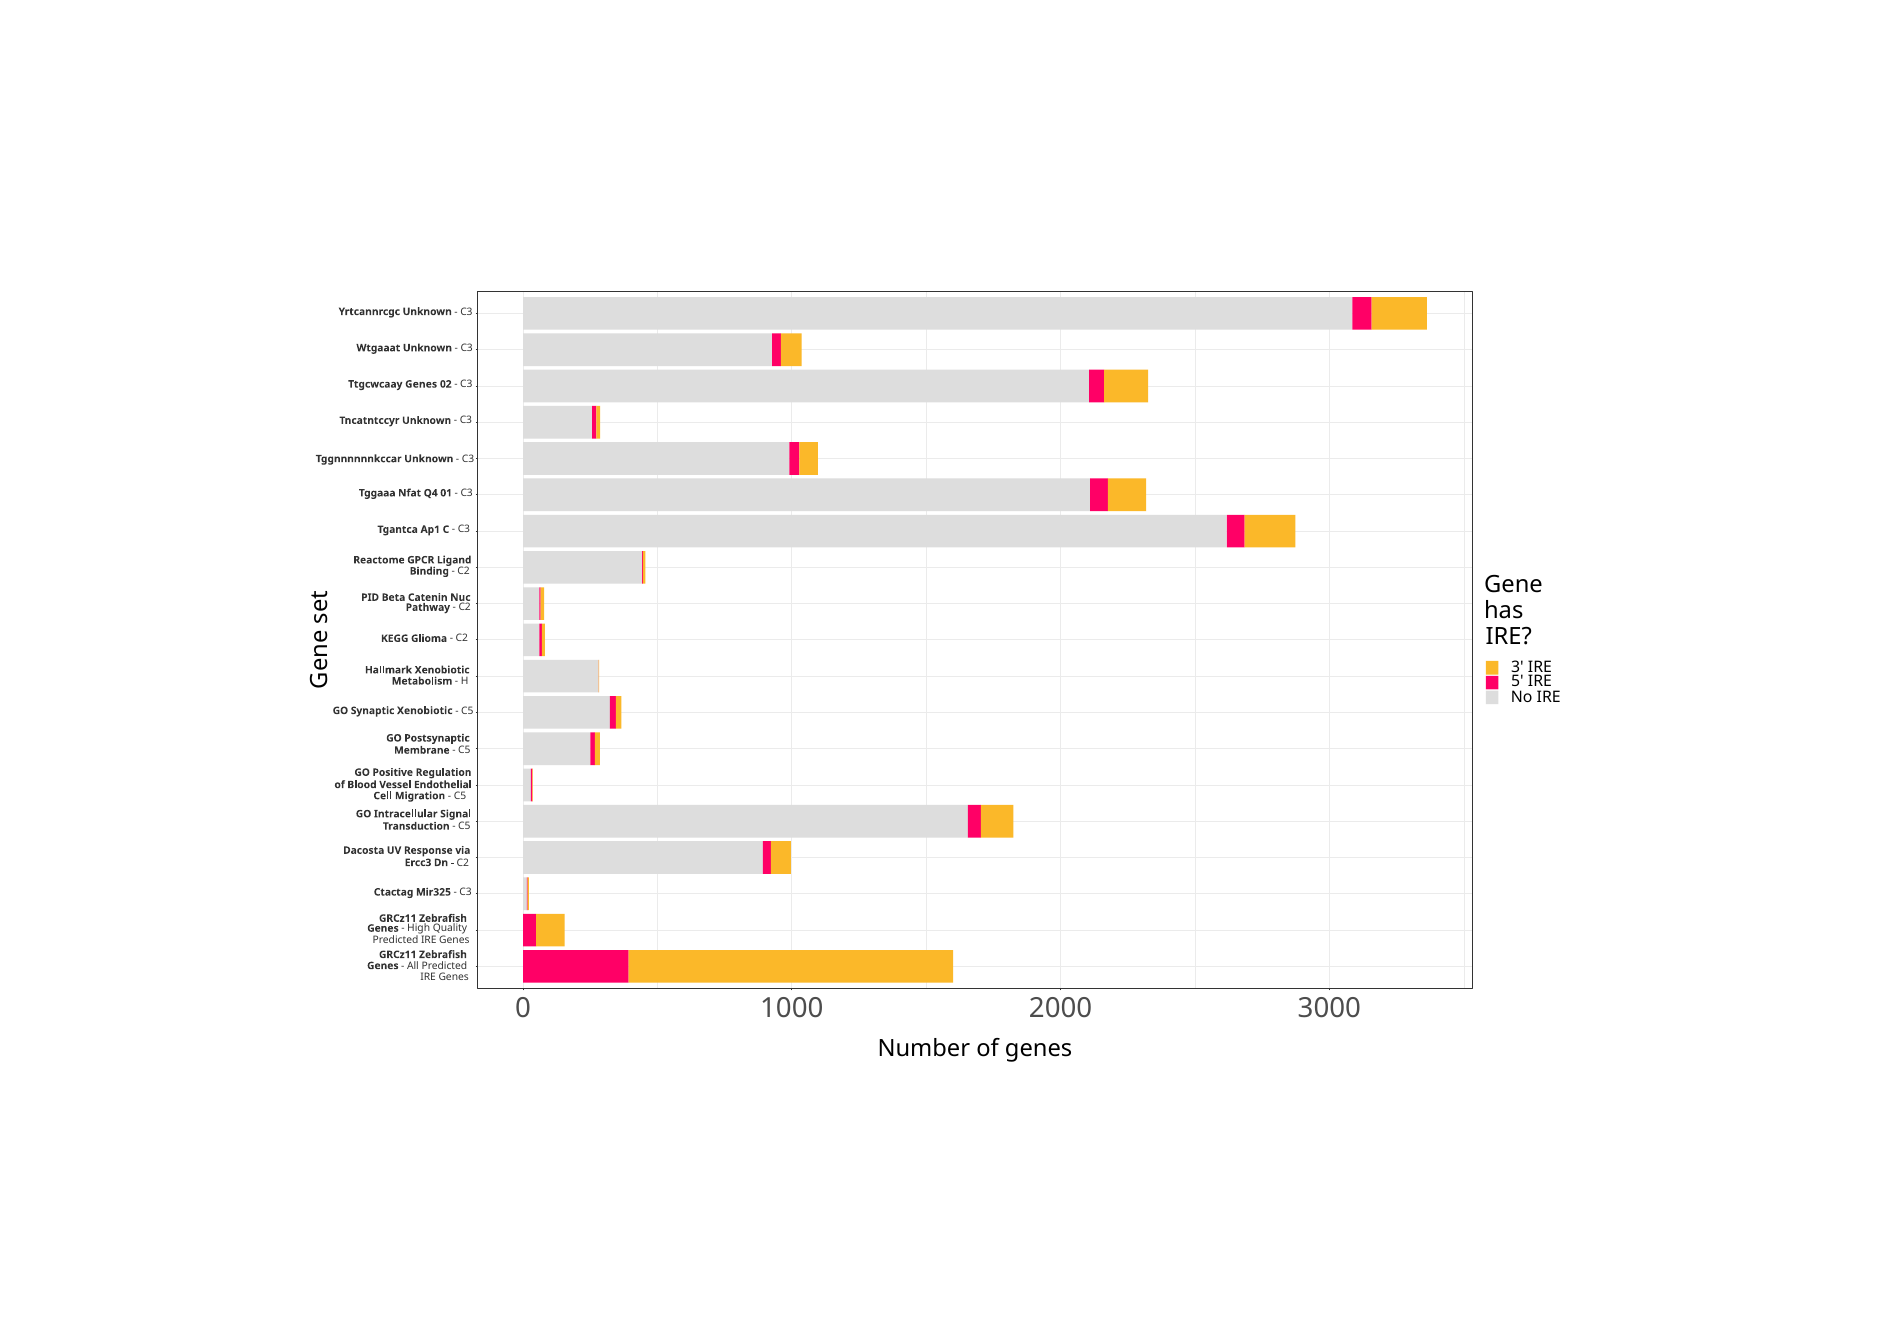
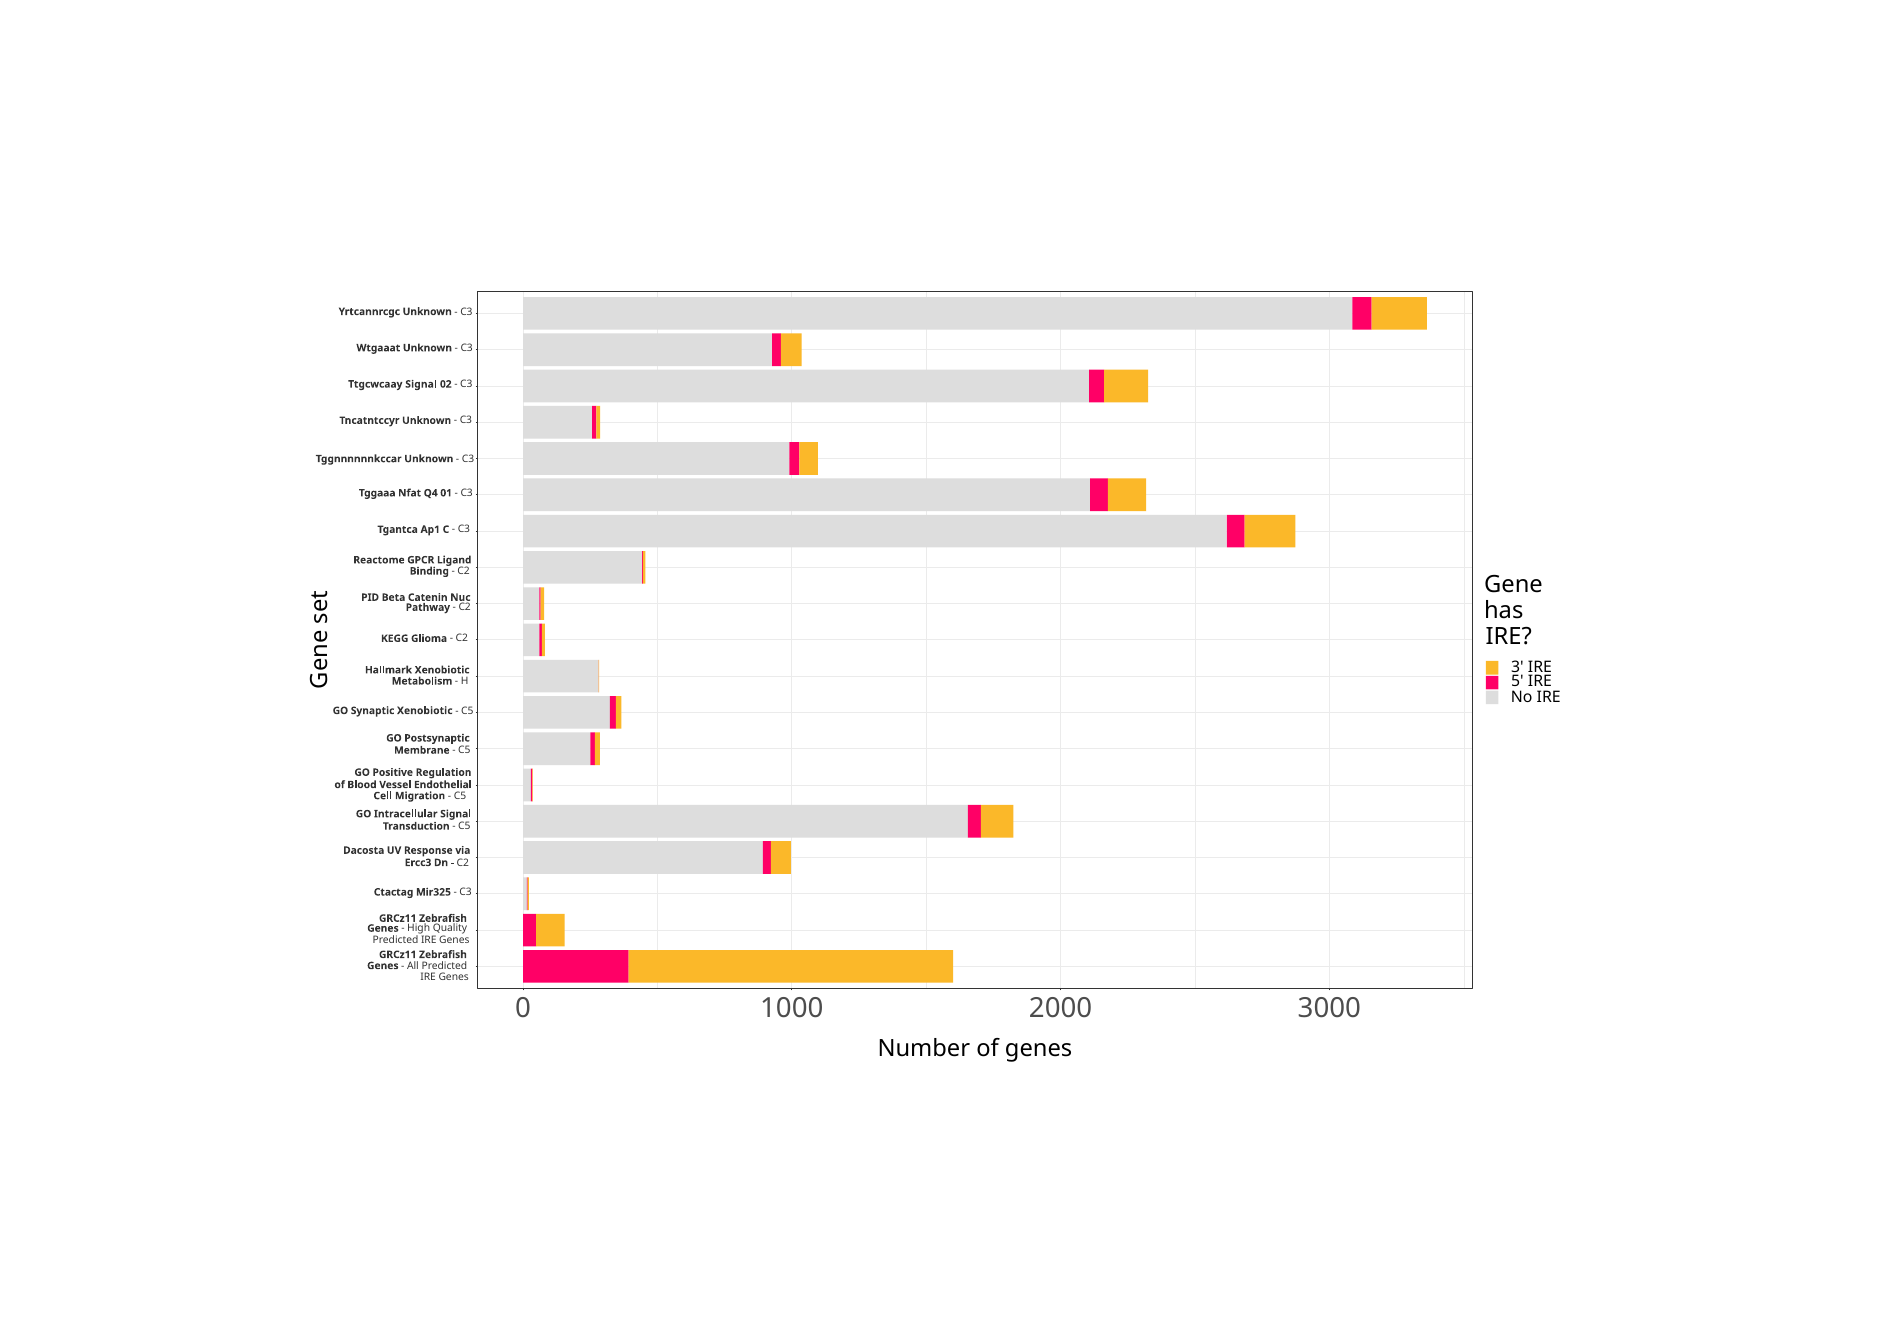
Ttgcwcaay Genes: Genes -> Signal
